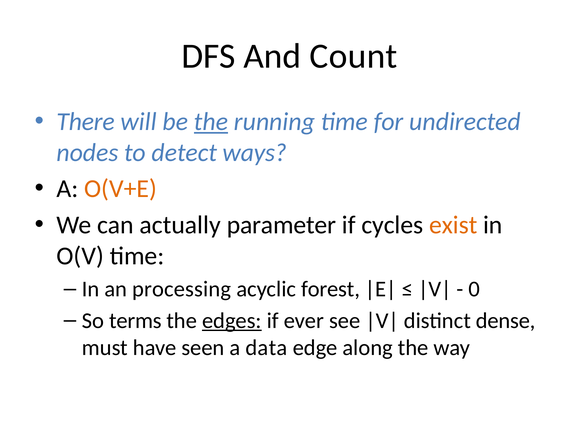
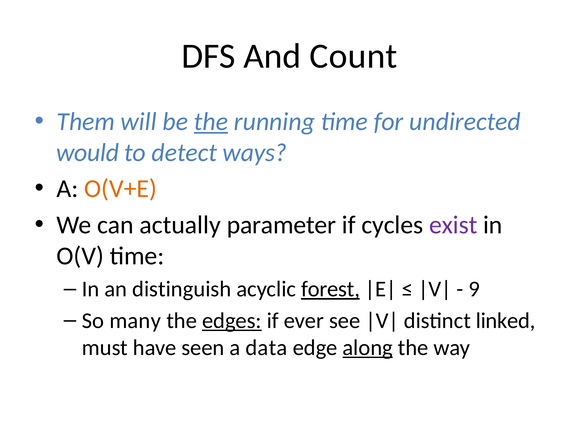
There: There -> Them
nodes: nodes -> would
exist colour: orange -> purple
processing: processing -> distinguish
forest underline: none -> present
0: 0 -> 9
terms: terms -> many
dense: dense -> linked
along underline: none -> present
